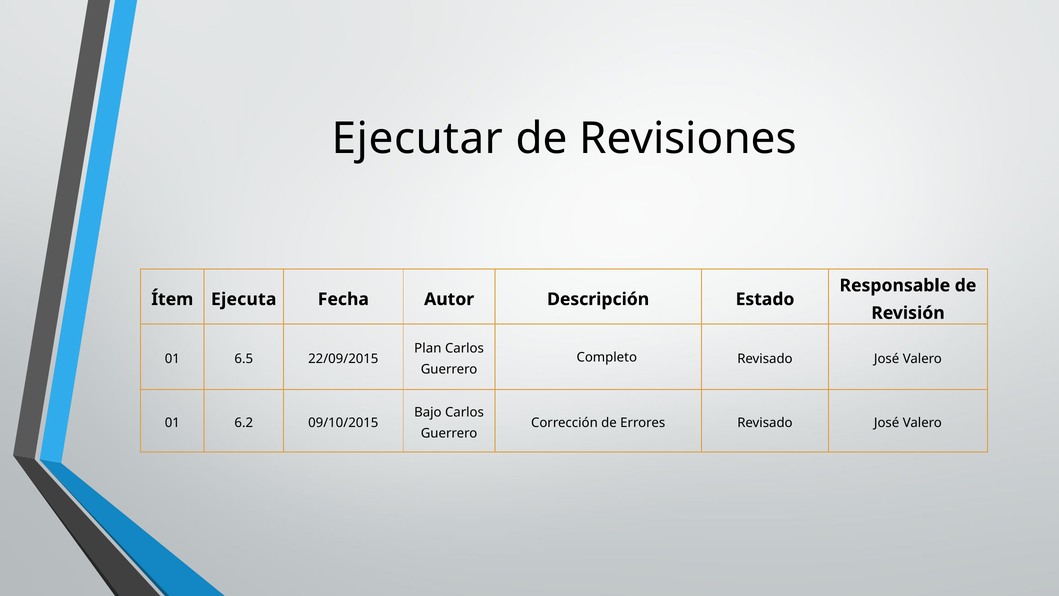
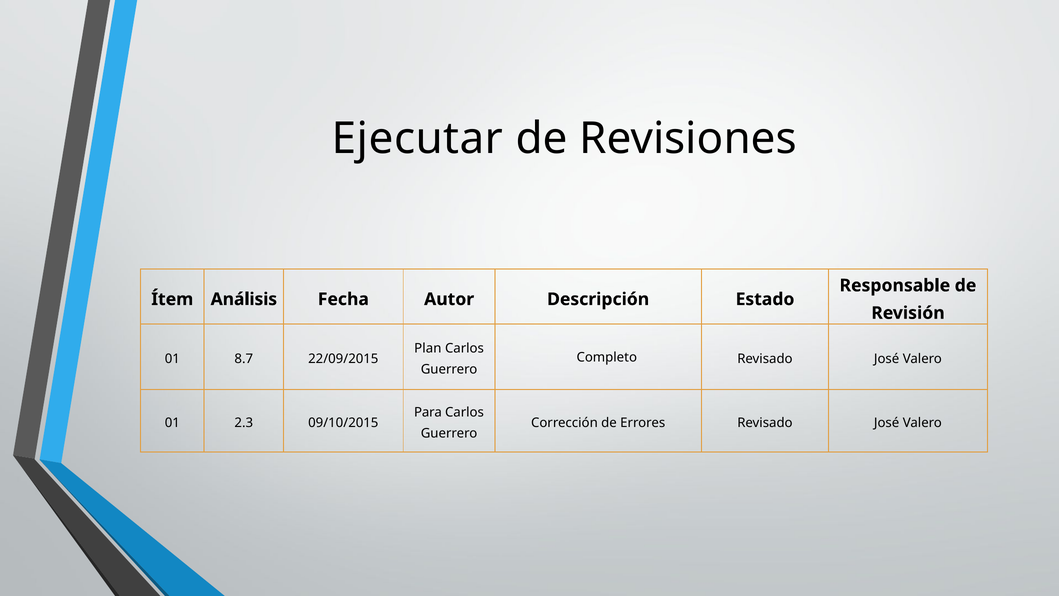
Ejecuta: Ejecuta -> Análisis
6.5: 6.5 -> 8.7
Bajo: Bajo -> Para
6.2: 6.2 -> 2.3
